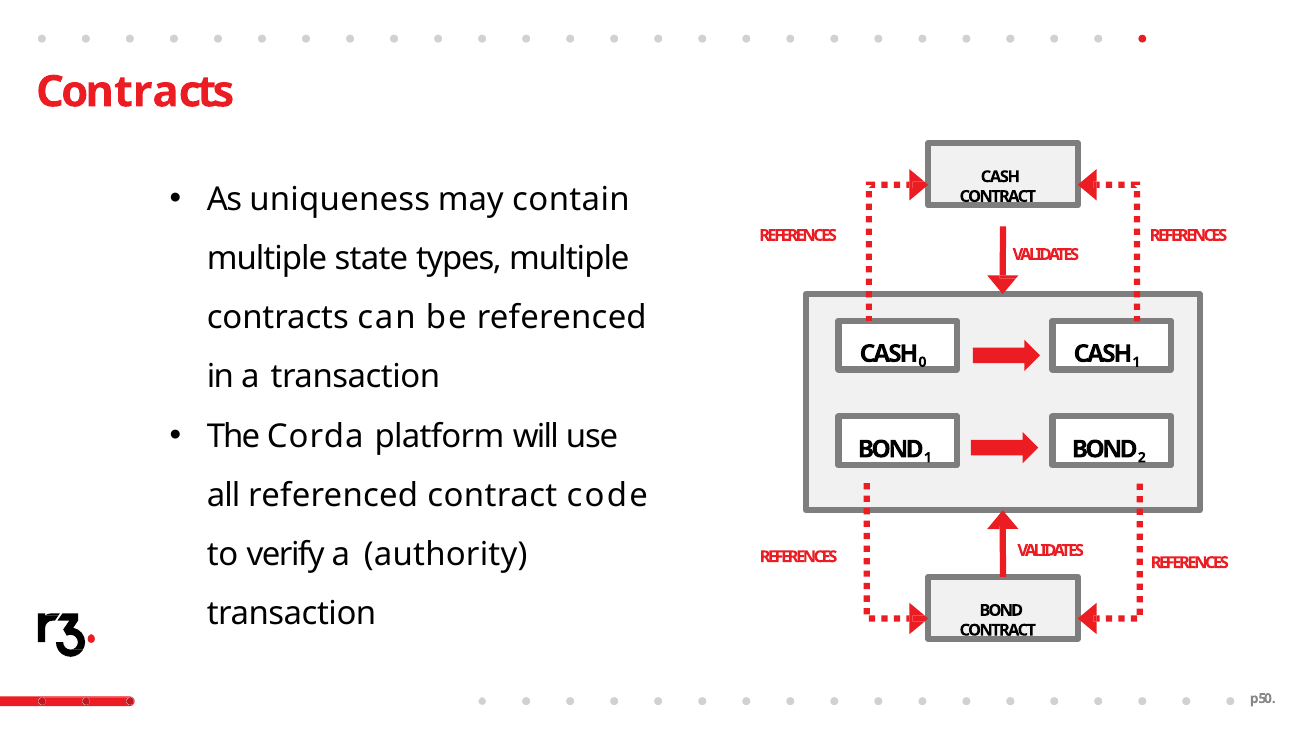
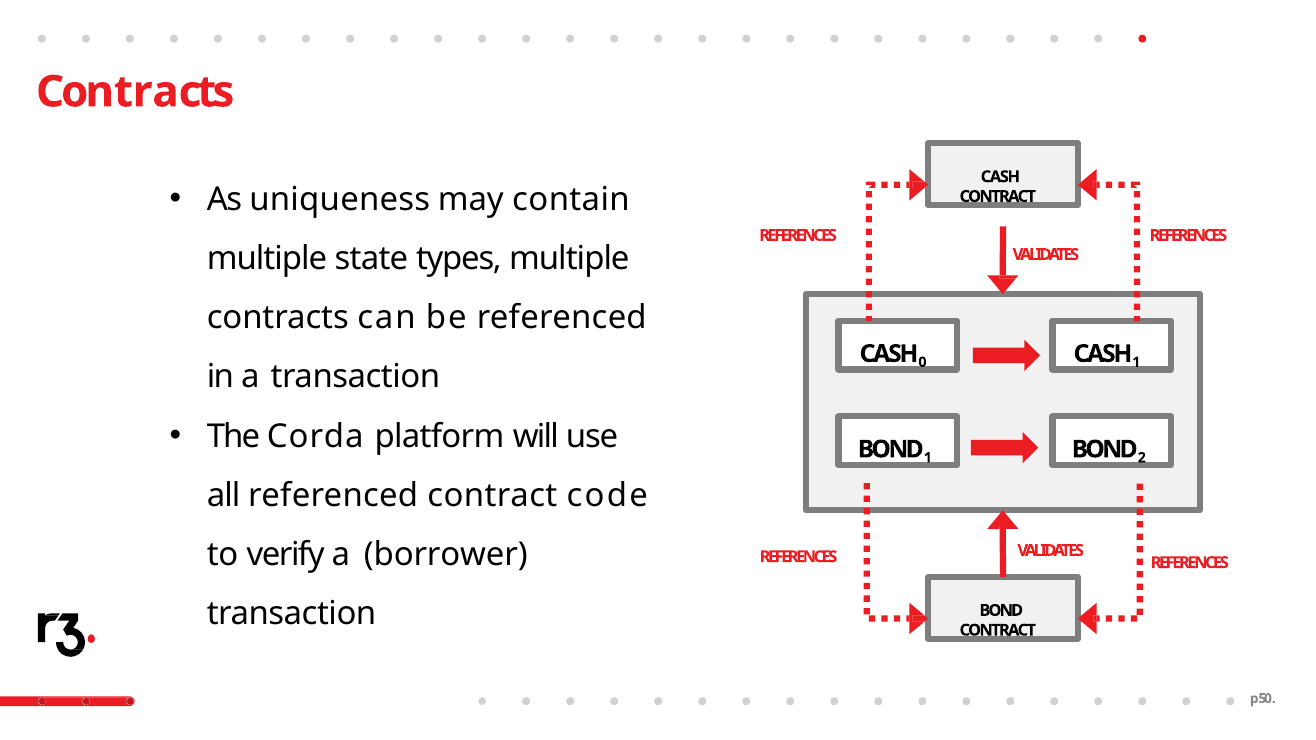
authority: authority -> borrower
